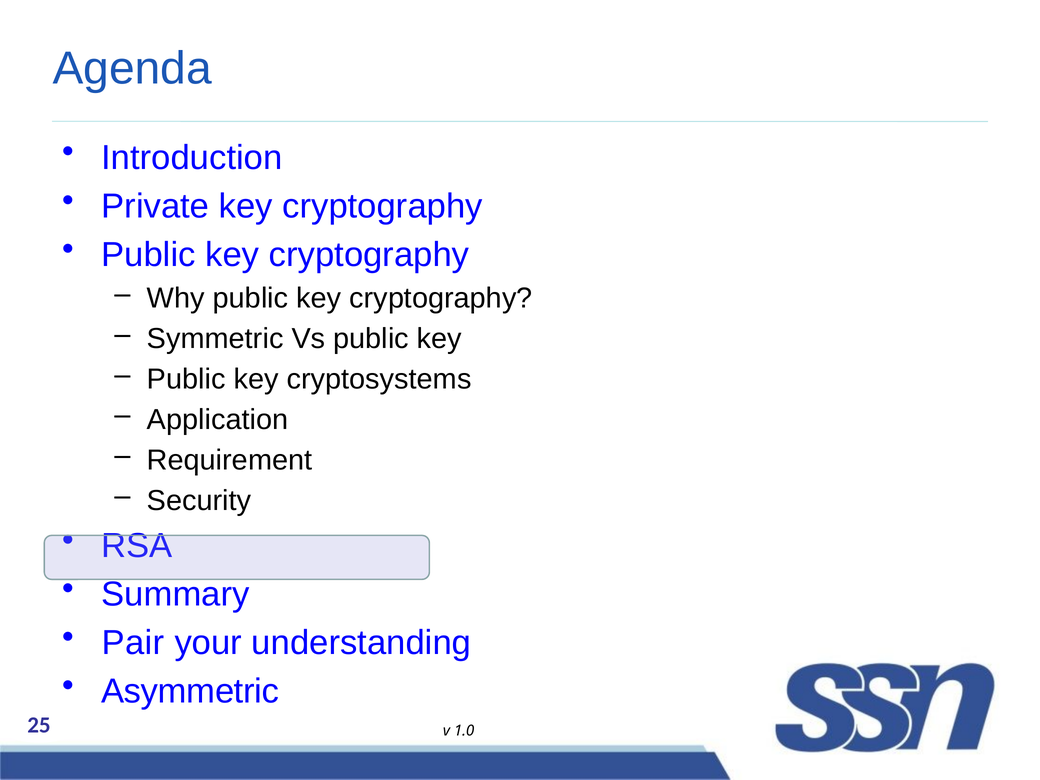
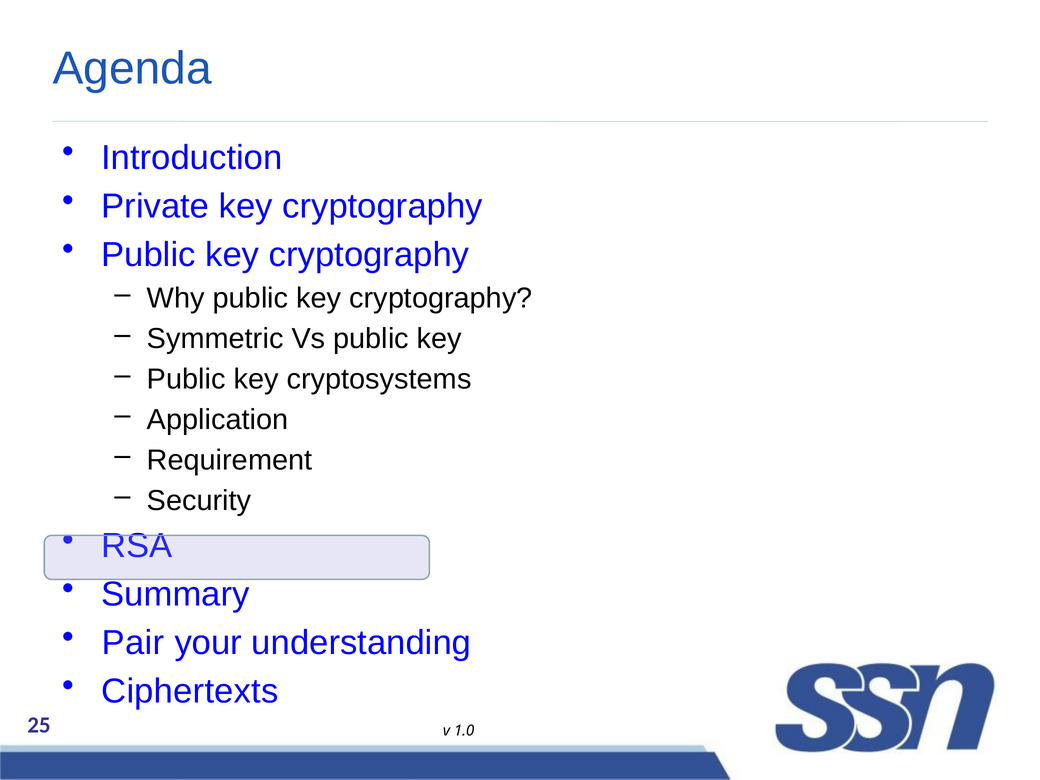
Asymmetric: Asymmetric -> Ciphertexts
